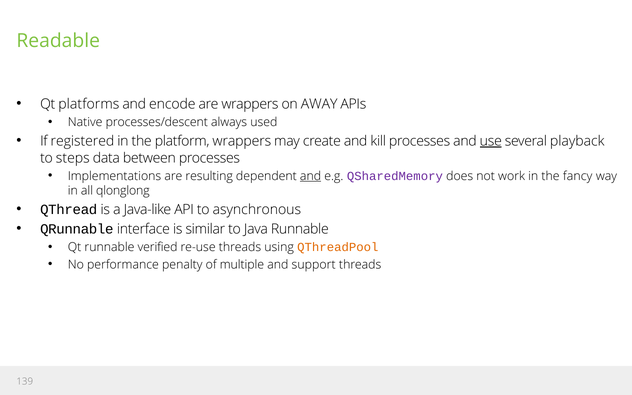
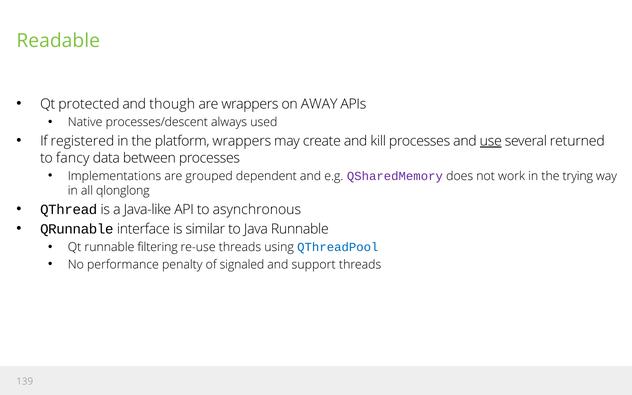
platforms: platforms -> protected
encode: encode -> though
playback: playback -> returned
steps: steps -> fancy
resulting: resulting -> grouped
and at (311, 176) underline: present -> none
fancy: fancy -> trying
verified: verified -> filtering
QThreadPool colour: orange -> blue
multiple: multiple -> signaled
